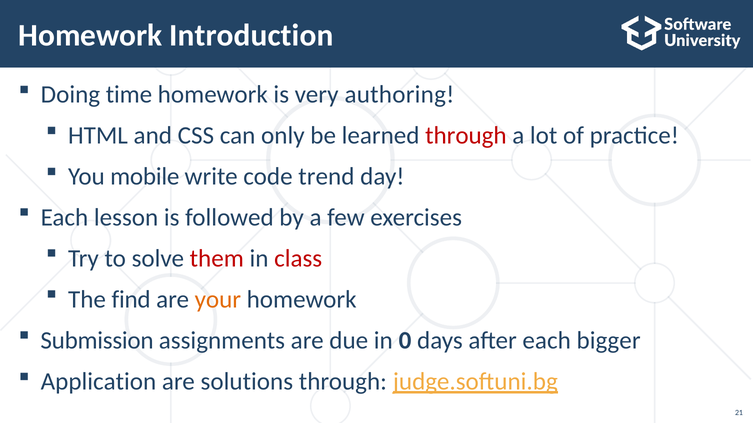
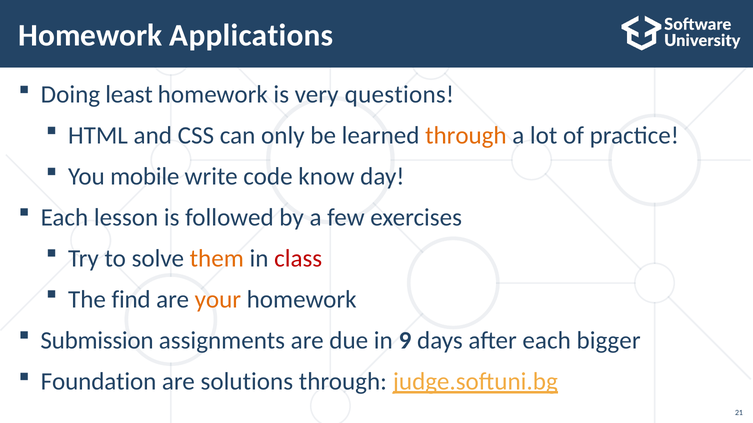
Introduction: Introduction -> Applications
time: time -> least
authoring: authoring -> questions
through at (466, 135) colour: red -> orange
trend: trend -> know
them colour: red -> orange
0: 0 -> 9
Application: Application -> Foundation
